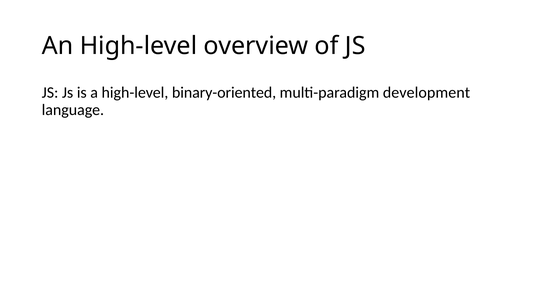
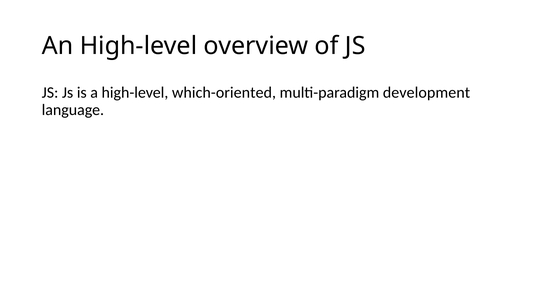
binary-oriented: binary-oriented -> which-oriented
